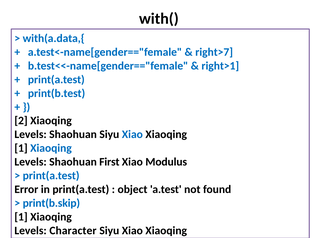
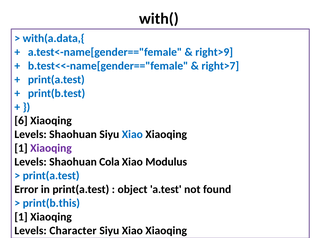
right>7: right>7 -> right>9
right>1: right>1 -> right>7
2: 2 -> 6
Xiaoqing at (51, 149) colour: blue -> purple
First: First -> Cola
print(b.skip: print(b.skip -> print(b.this
